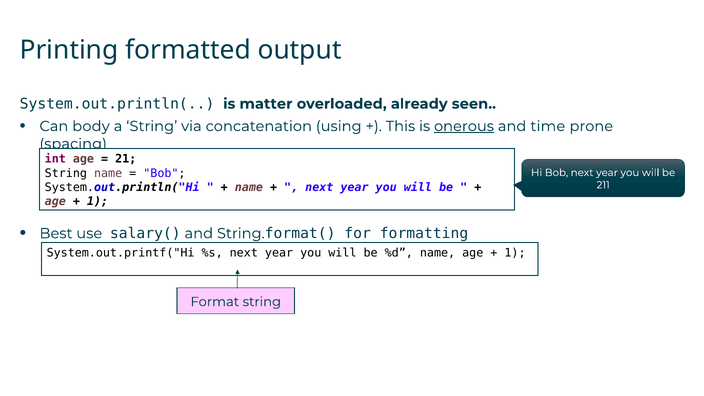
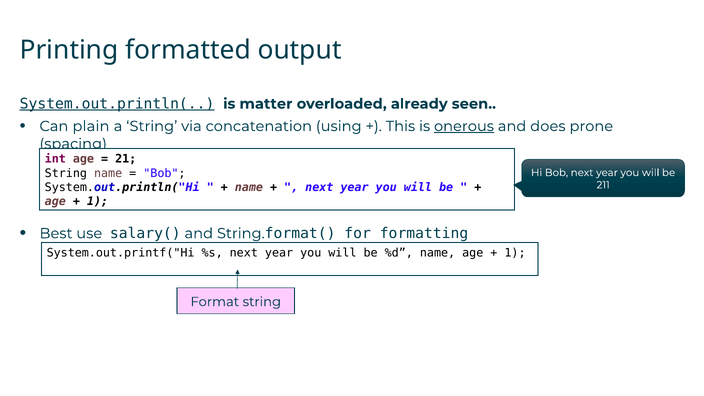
System.out.println( underline: none -> present
body: body -> plain
time: time -> does
